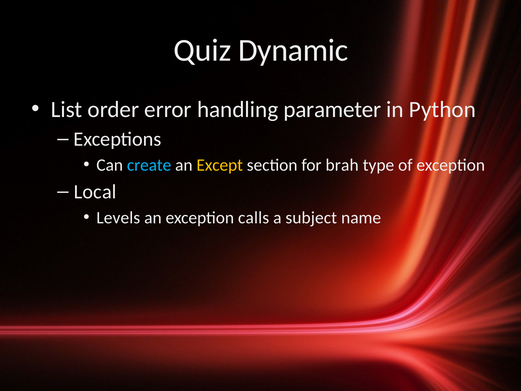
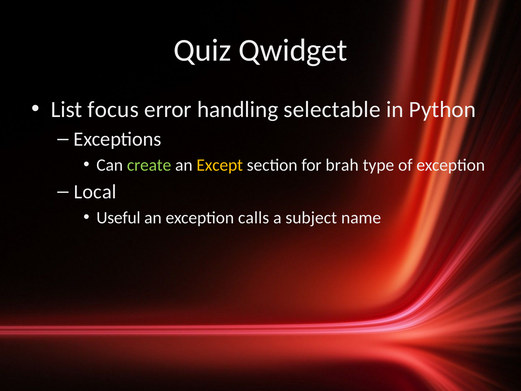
Dynamic: Dynamic -> Qwidget
order: order -> focus
parameter: parameter -> selectable
create colour: light blue -> light green
Levels: Levels -> Useful
